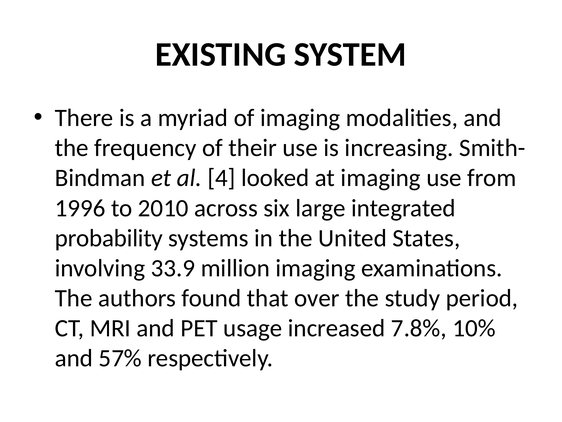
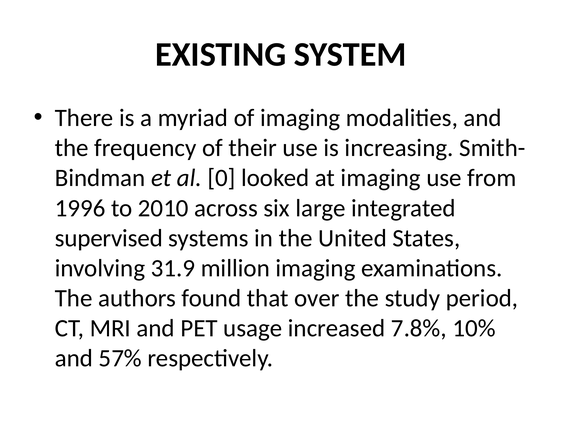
4: 4 -> 0
probability: probability -> supervised
33.9: 33.9 -> 31.9
